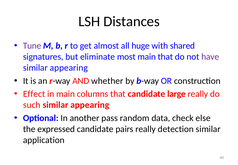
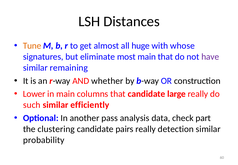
Tune colour: purple -> orange
shared: shared -> whose
appearing at (69, 68): appearing -> remaining
Effect: Effect -> Lower
appearing at (90, 105): appearing -> efficiently
random: random -> analysis
else: else -> part
expressed: expressed -> clustering
application: application -> probability
